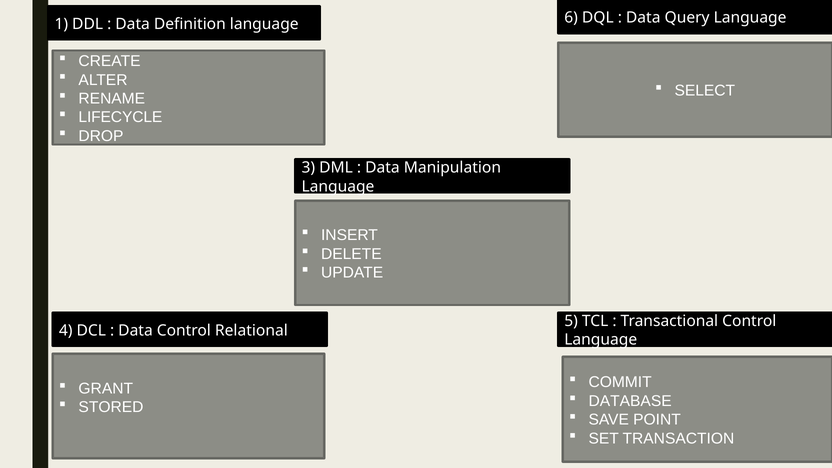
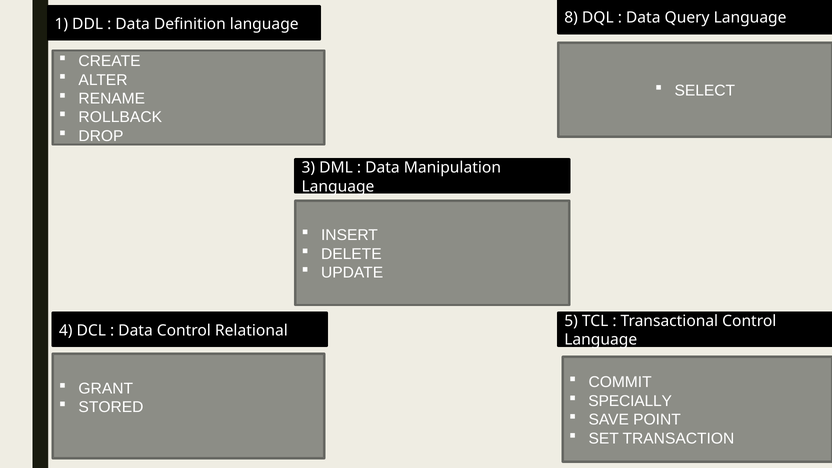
6: 6 -> 8
LIFECYCLE: LIFECYCLE -> ROLLBACK
DATABASE: DATABASE -> SPECIALLY
